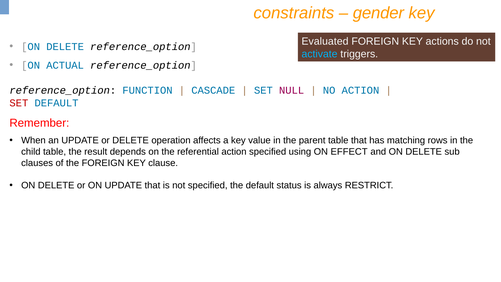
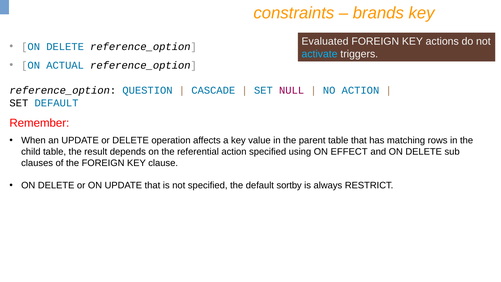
gender: gender -> brands
FUNCTION: FUNCTION -> QUESTION
SET at (19, 103) colour: red -> black
status: status -> sortby
